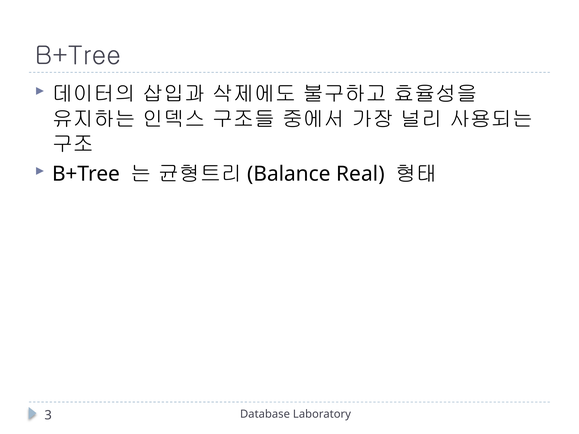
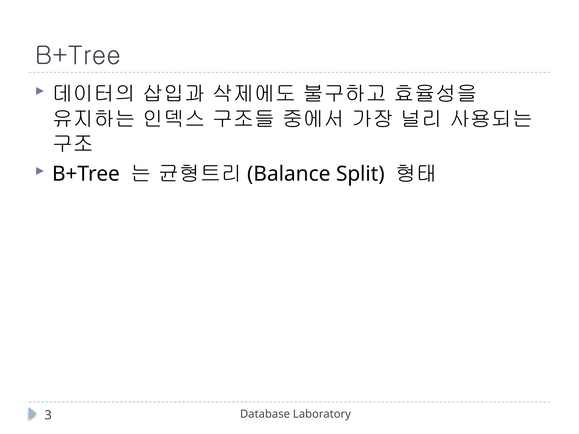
Real: Real -> Split
